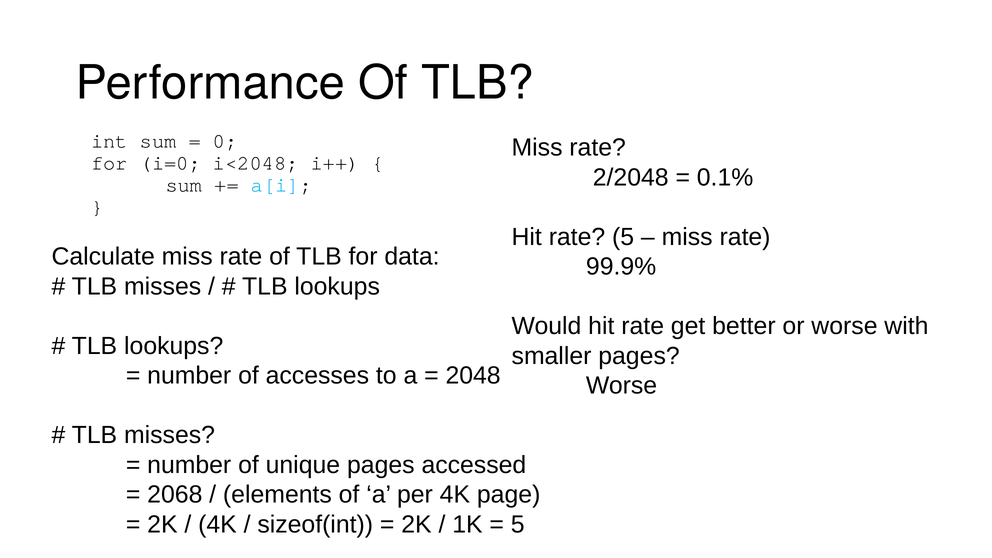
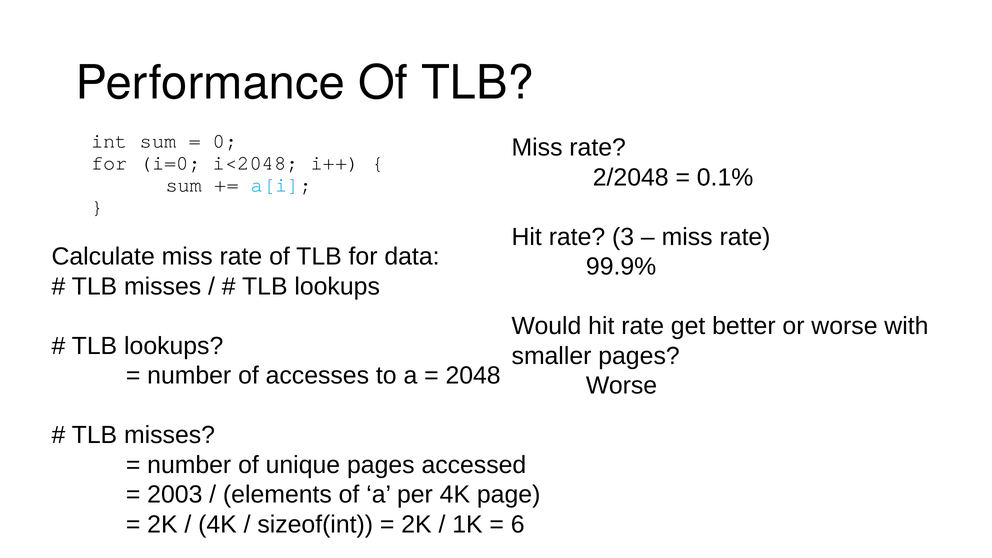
rate 5: 5 -> 3
2068: 2068 -> 2003
5 at (518, 524): 5 -> 6
